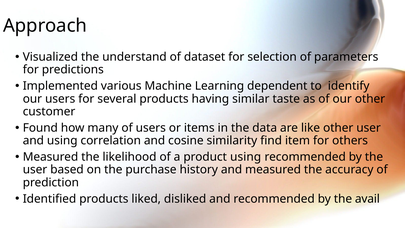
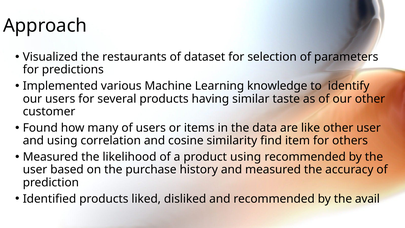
understand: understand -> restaurants
dependent: dependent -> knowledge
